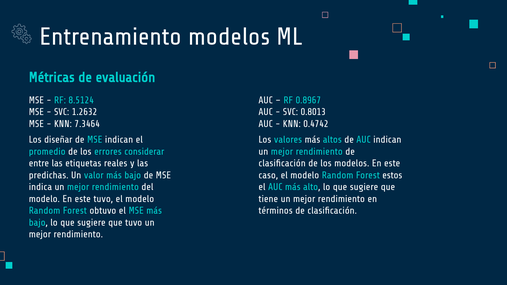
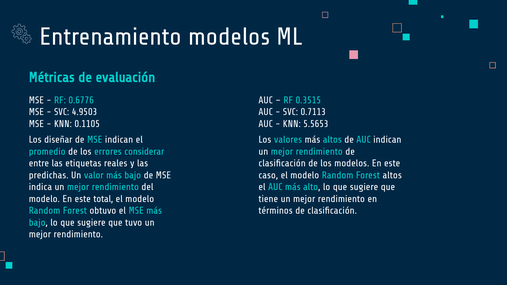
8.5124: 8.5124 -> 0.6776
0.8967: 0.8967 -> 0.3515
1.2632: 1.2632 -> 4.9503
0.8013: 0.8013 -> 0.7113
7.3464: 7.3464 -> 0.1105
0.4742: 0.4742 -> 5.5653
Forest estos: estos -> altos
este tuvo: tuvo -> total
